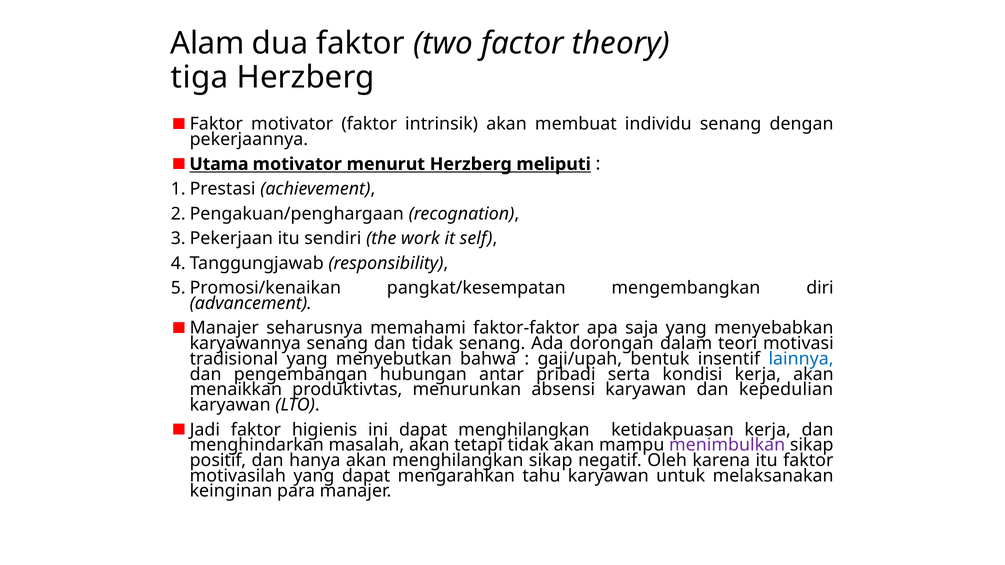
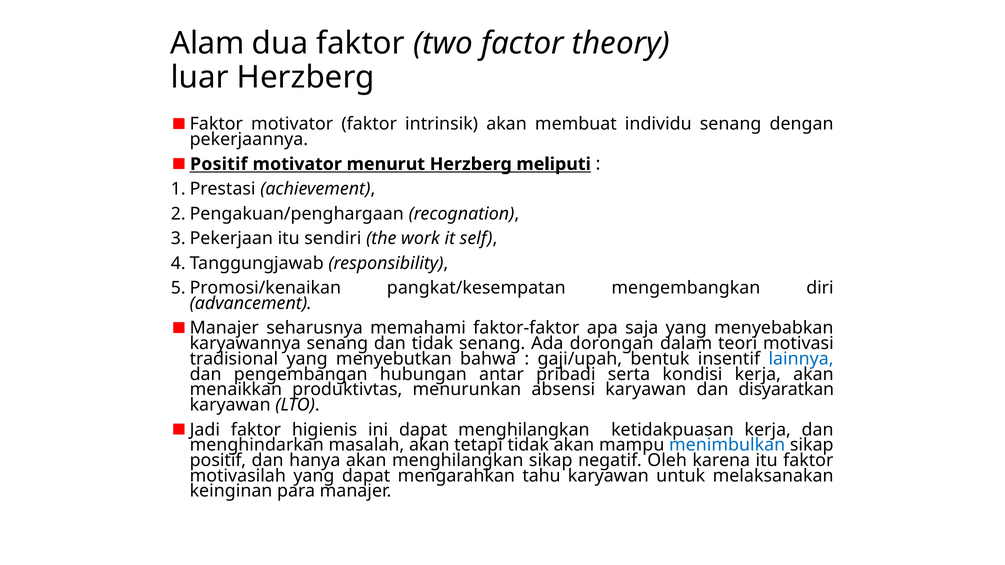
tiga: tiga -> luar
Utama at (219, 164): Utama -> Positif
kepedulian: kepedulian -> disyaratkan
menimbulkan colour: purple -> blue
